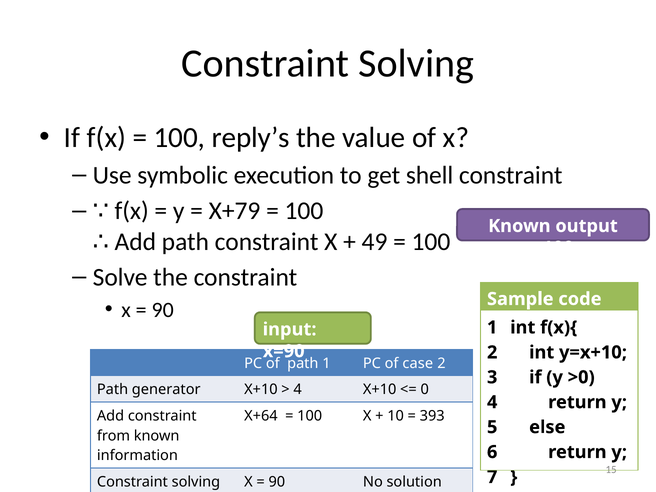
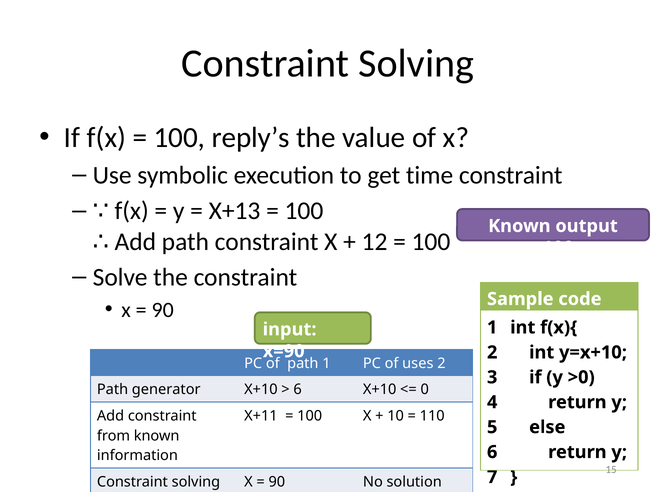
shell: shell -> time
X+79: X+79 -> X+13
49: 49 -> 12
case: case -> uses
4 at (298, 390): 4 -> 6
X+64: X+64 -> X+11
393: 393 -> 110
